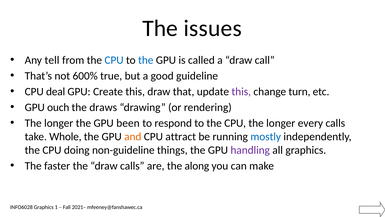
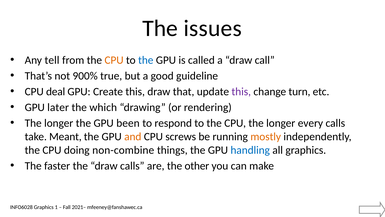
CPU at (114, 60) colour: blue -> orange
600%: 600% -> 900%
ouch: ouch -> later
draws: draws -> which
Whole: Whole -> Meant
attract: attract -> screws
mostly colour: blue -> orange
non-guideline: non-guideline -> non-combine
handling colour: purple -> blue
along: along -> other
